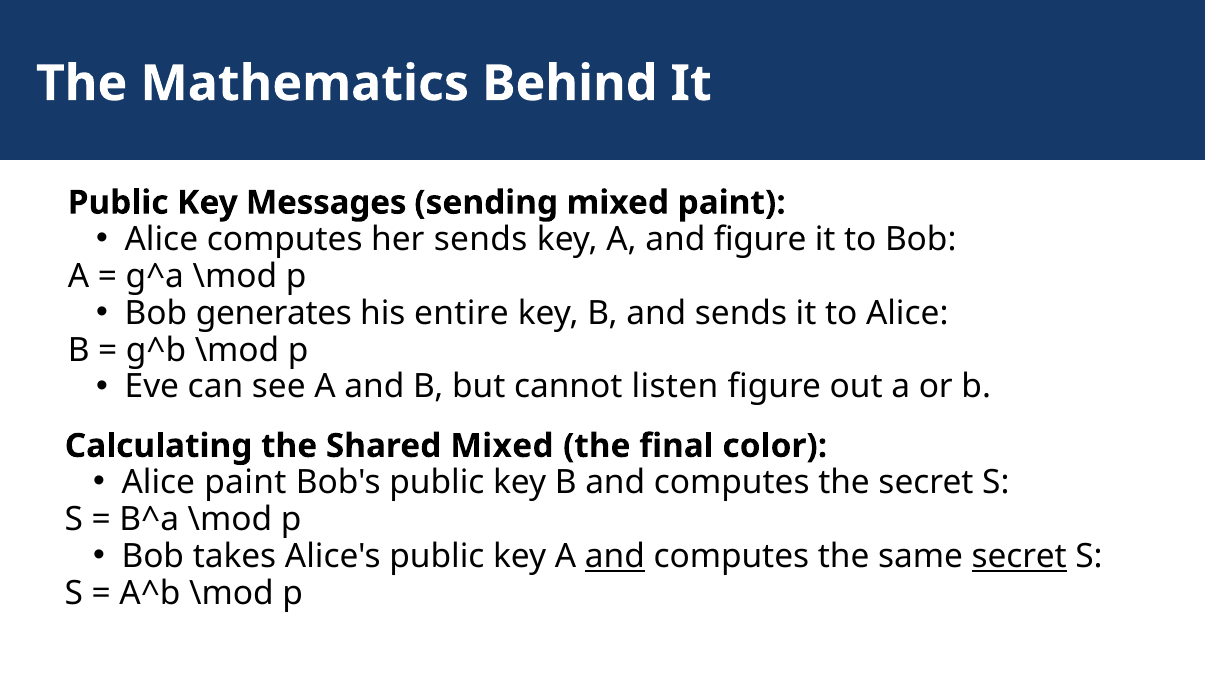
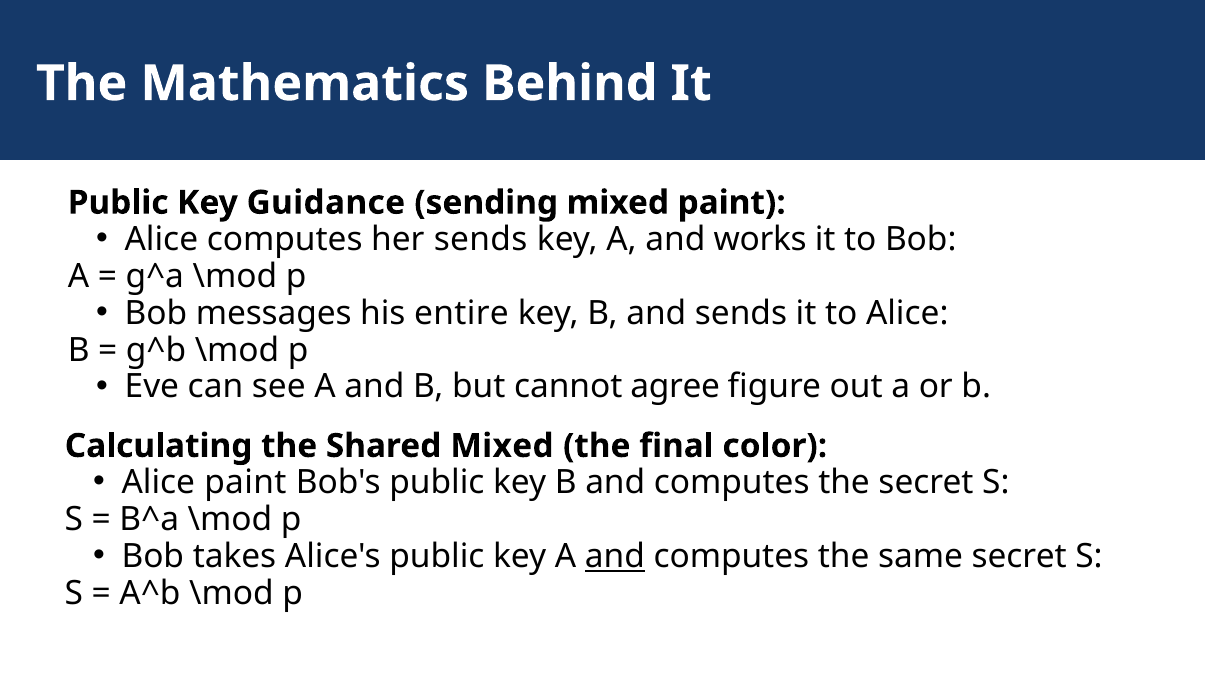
Messages: Messages -> Guidance
and figure: figure -> works
generates: generates -> messages
listen: listen -> agree
secret at (1019, 556) underline: present -> none
